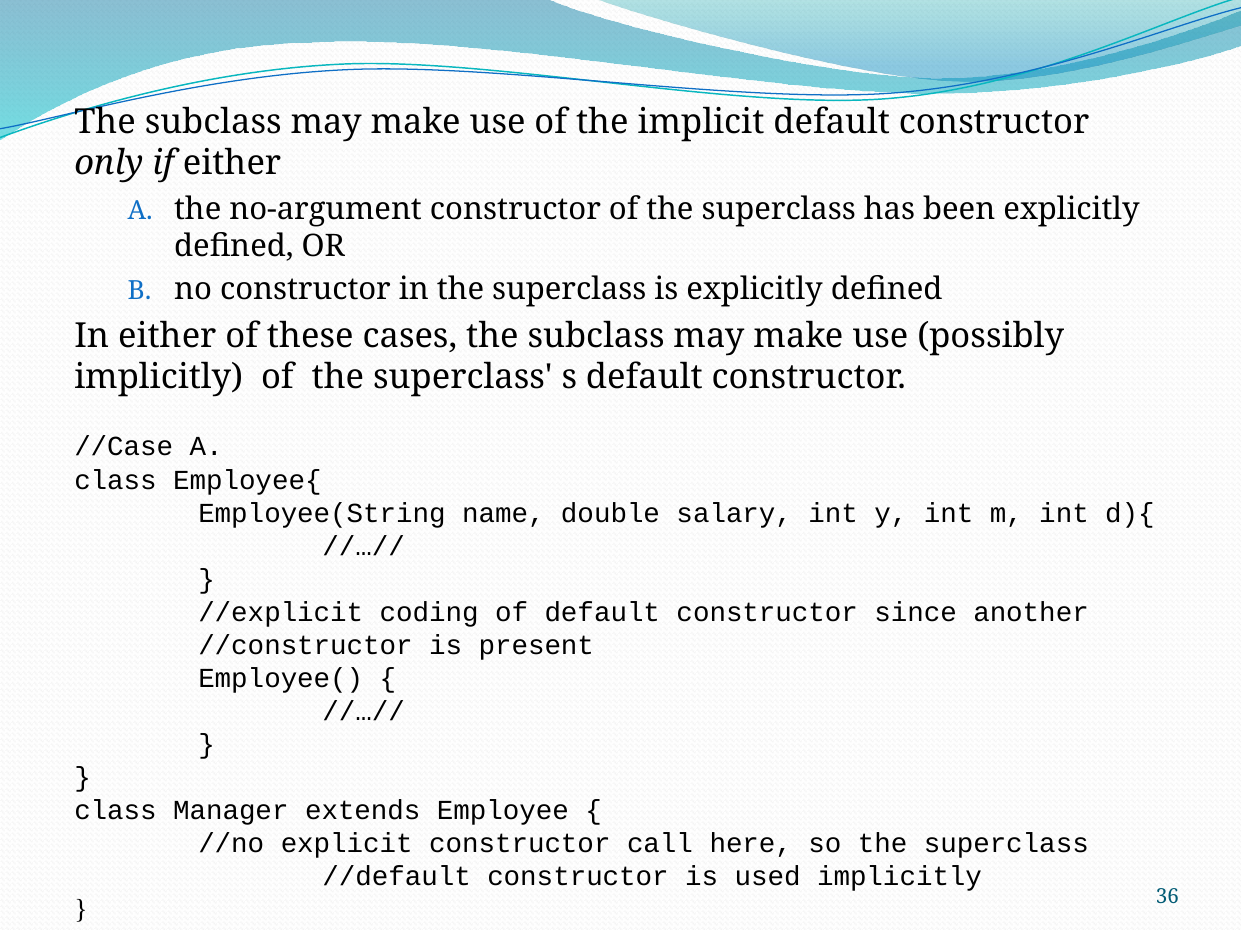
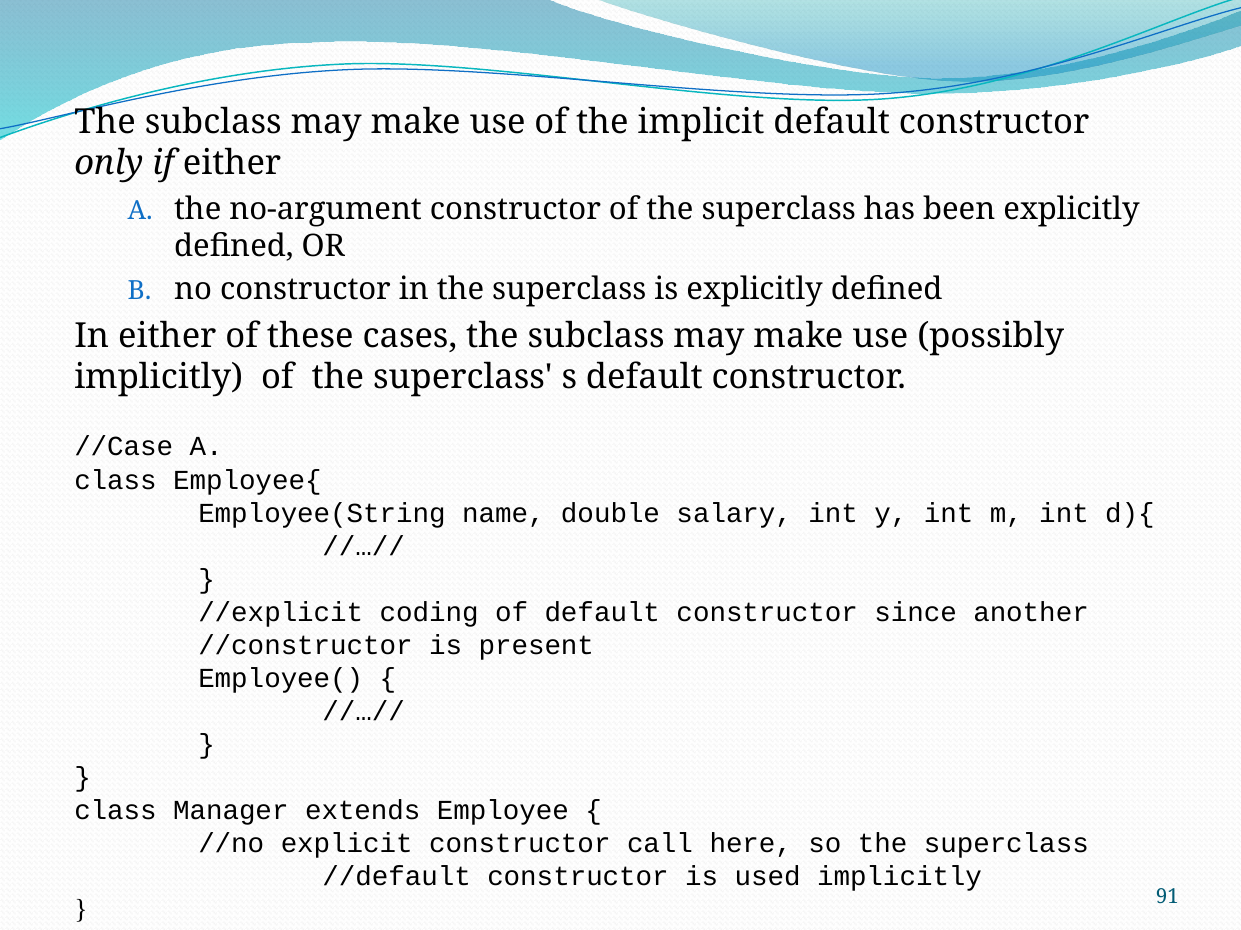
36: 36 -> 91
